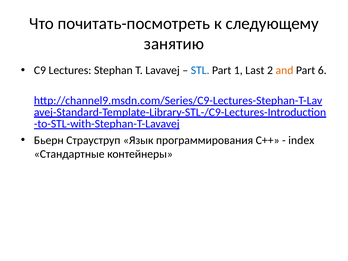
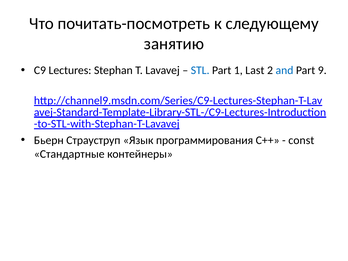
and colour: orange -> blue
6: 6 -> 9
index: index -> const
